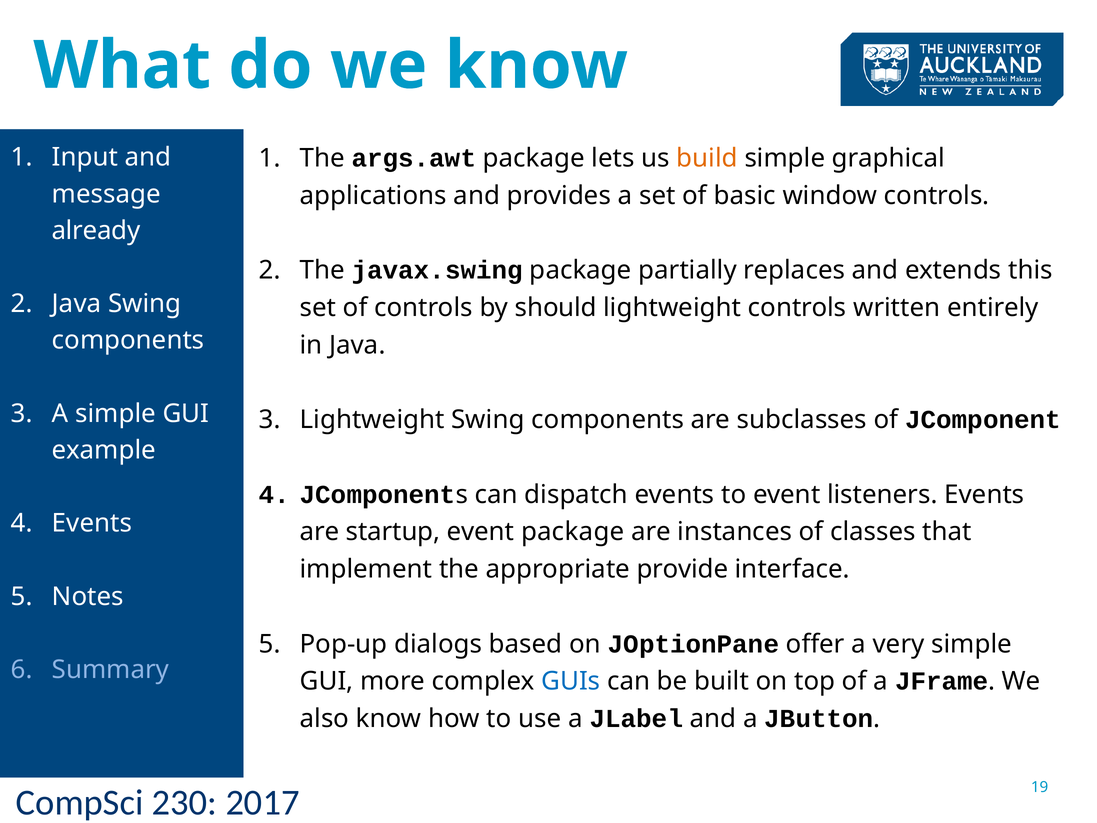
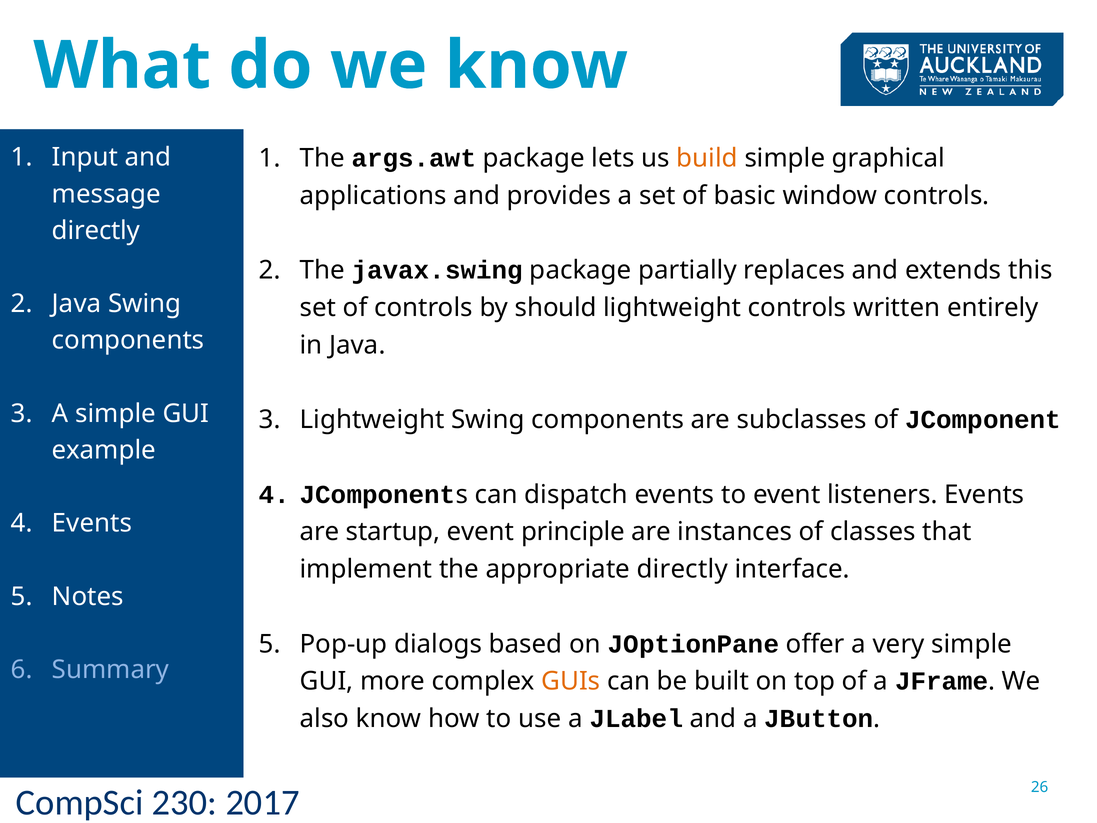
already at (96, 231): already -> directly
event package: package -> principle
appropriate provide: provide -> directly
GUIs colour: blue -> orange
19: 19 -> 26
